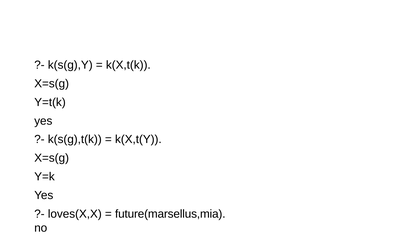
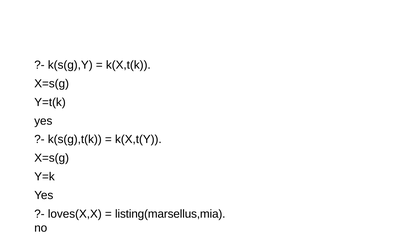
future(marsellus,mia: future(marsellus,mia -> listing(marsellus,mia
